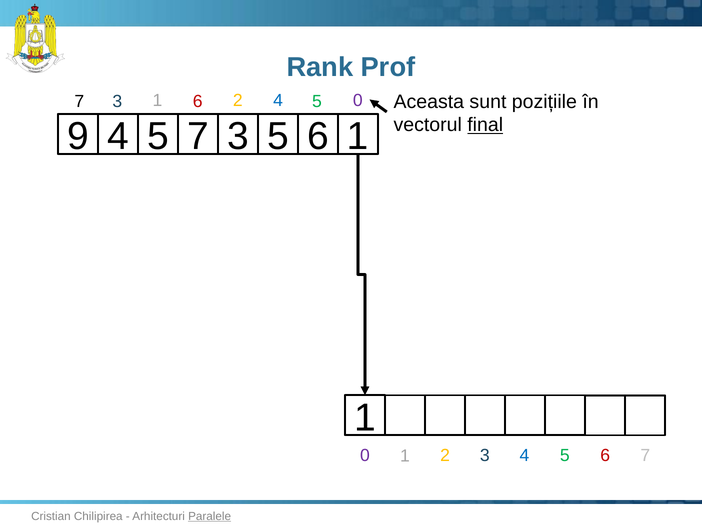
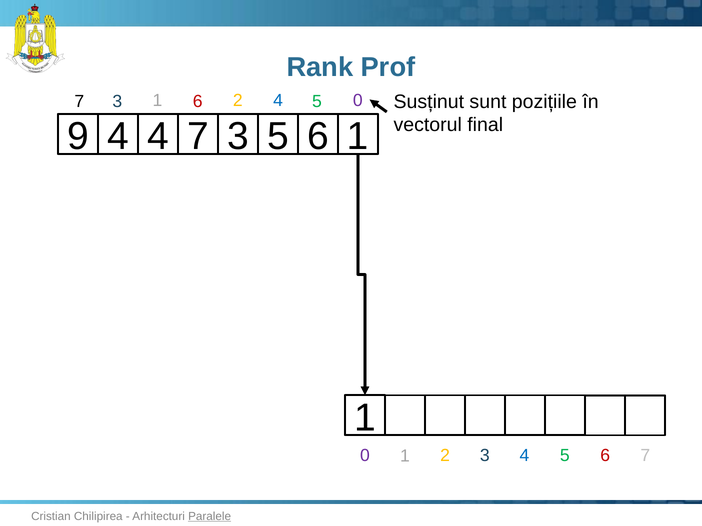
Aceasta: Aceasta -> Susținut
final underline: present -> none
9 4 5: 5 -> 4
